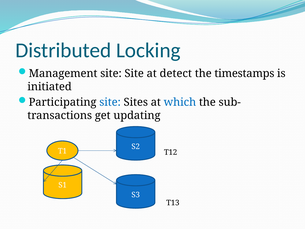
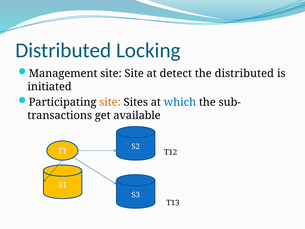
the timestamps: timestamps -> distributed
site at (110, 102) colour: blue -> orange
updating: updating -> available
